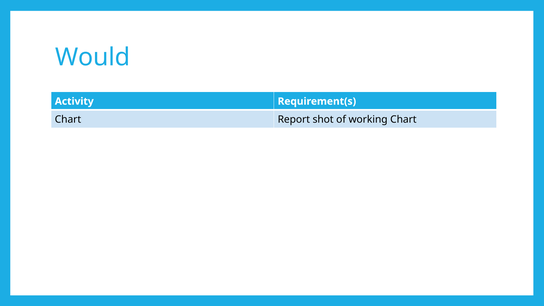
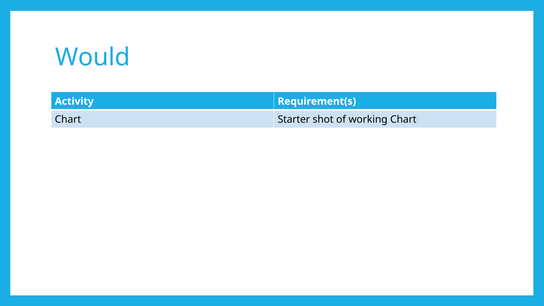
Report: Report -> Starter
